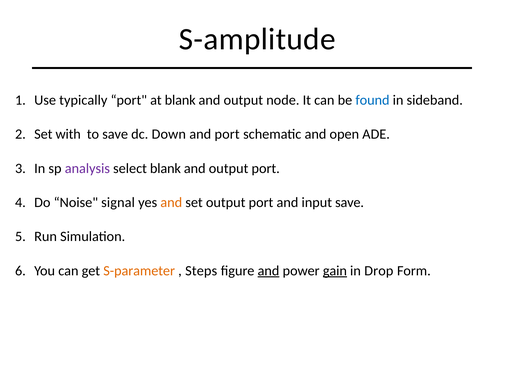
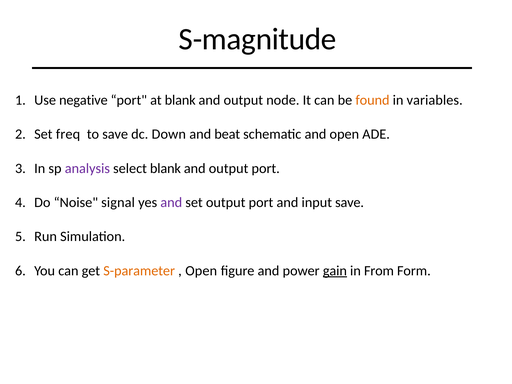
S-amplitude: S-amplitude -> S-magnitude
typically: typically -> negative
found colour: blue -> orange
sideband: sideband -> variables
with: with -> freq
and port: port -> beat
and at (171, 202) colour: orange -> purple
Steps at (201, 271): Steps -> Open
and at (268, 271) underline: present -> none
Drop: Drop -> From
